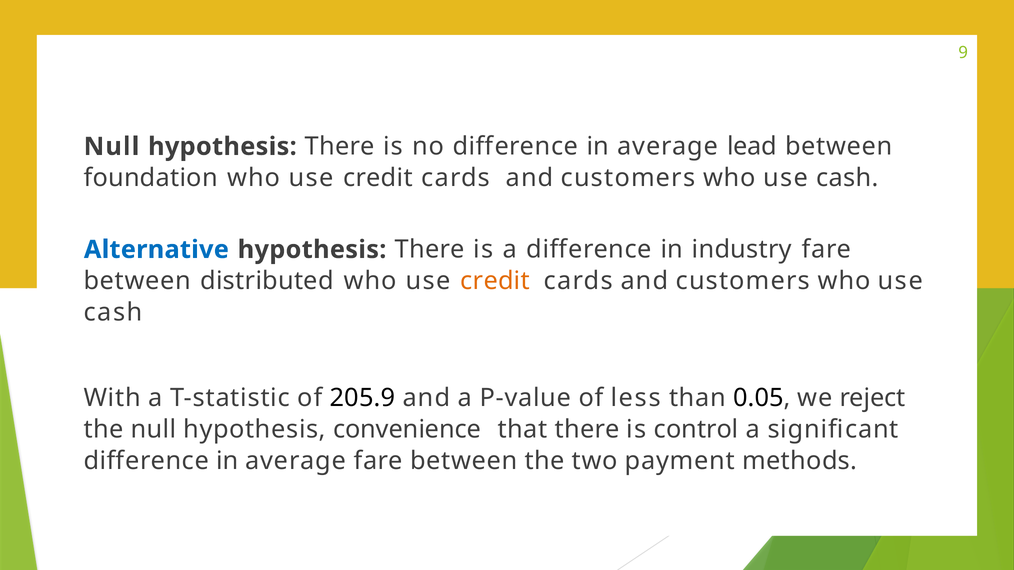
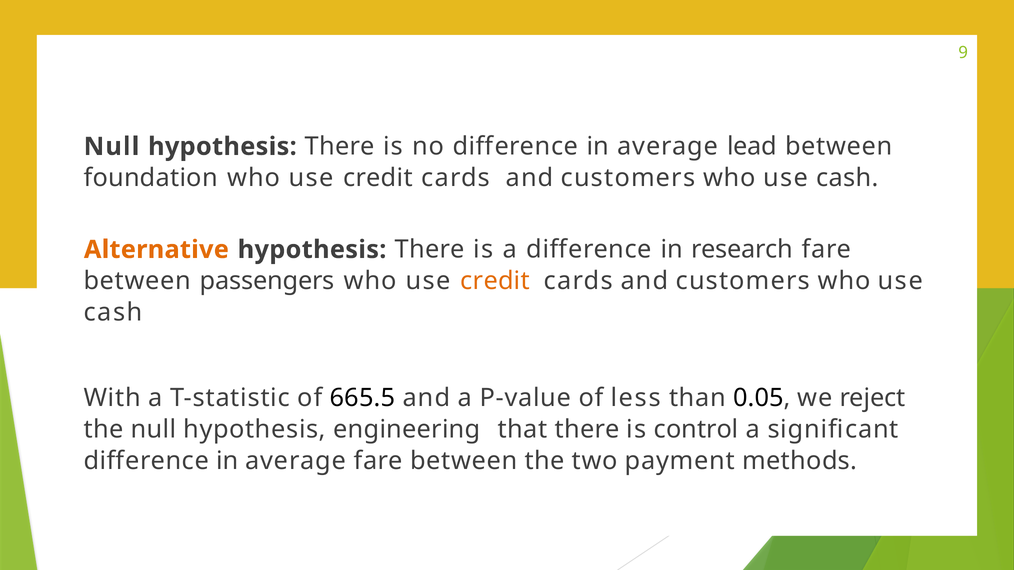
Alternative colour: blue -> orange
industry: industry -> research
distributed: distributed -> passengers
205.9: 205.9 -> 665.5
convenience: convenience -> engineering
